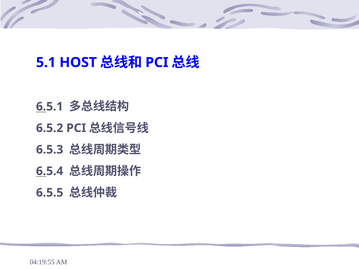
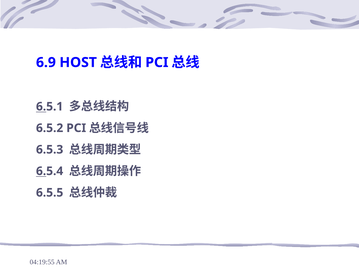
5.1: 5.1 -> 6.9
